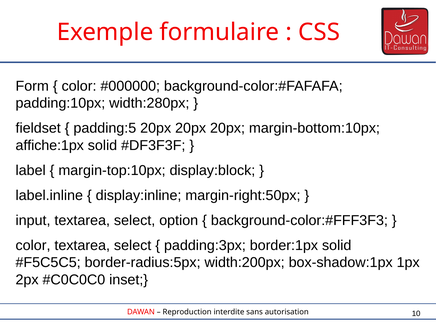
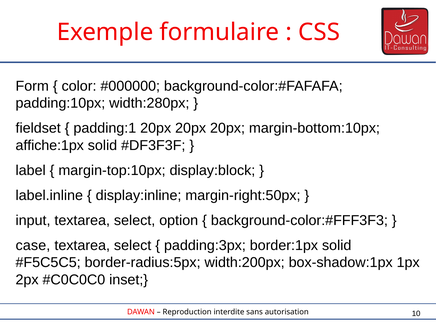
padding:5: padding:5 -> padding:1
color at (33, 245): color -> case
